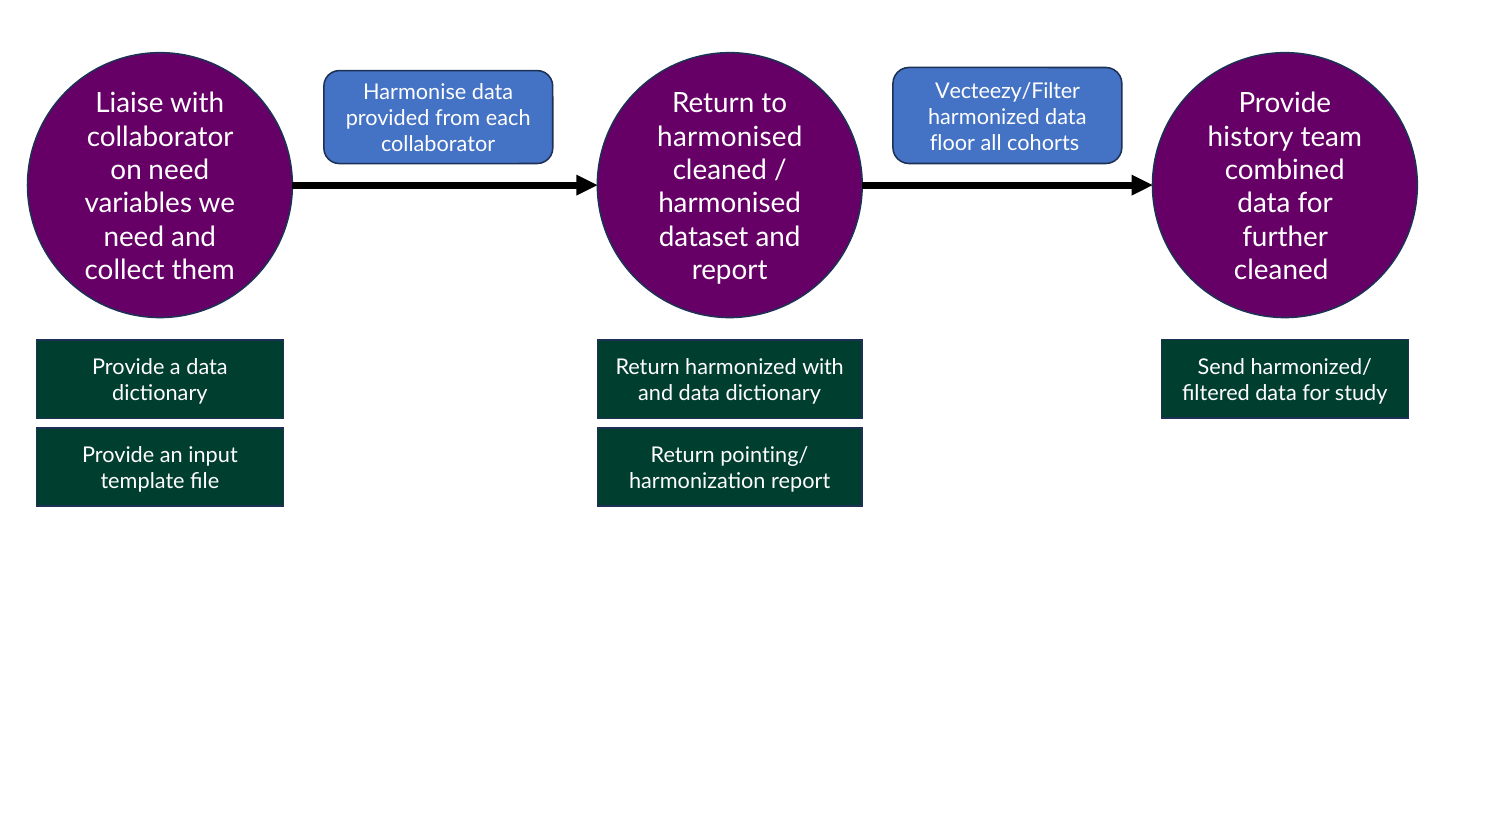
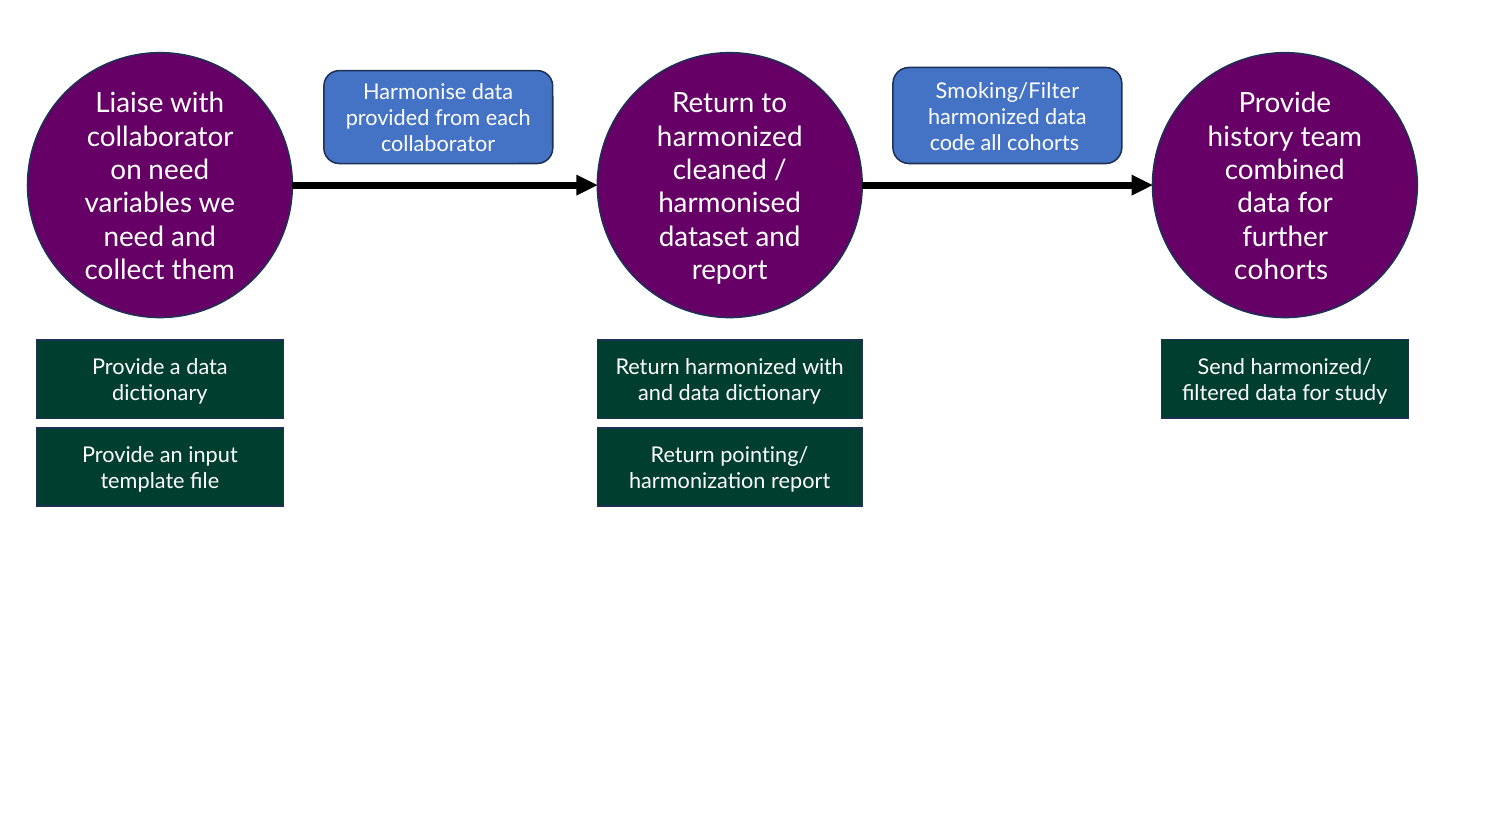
Vecteezy/Filter: Vecteezy/Filter -> Smoking/Filter
harmonised at (730, 137): harmonised -> harmonized
floor: floor -> code
cleaned at (1281, 271): cleaned -> cohorts
